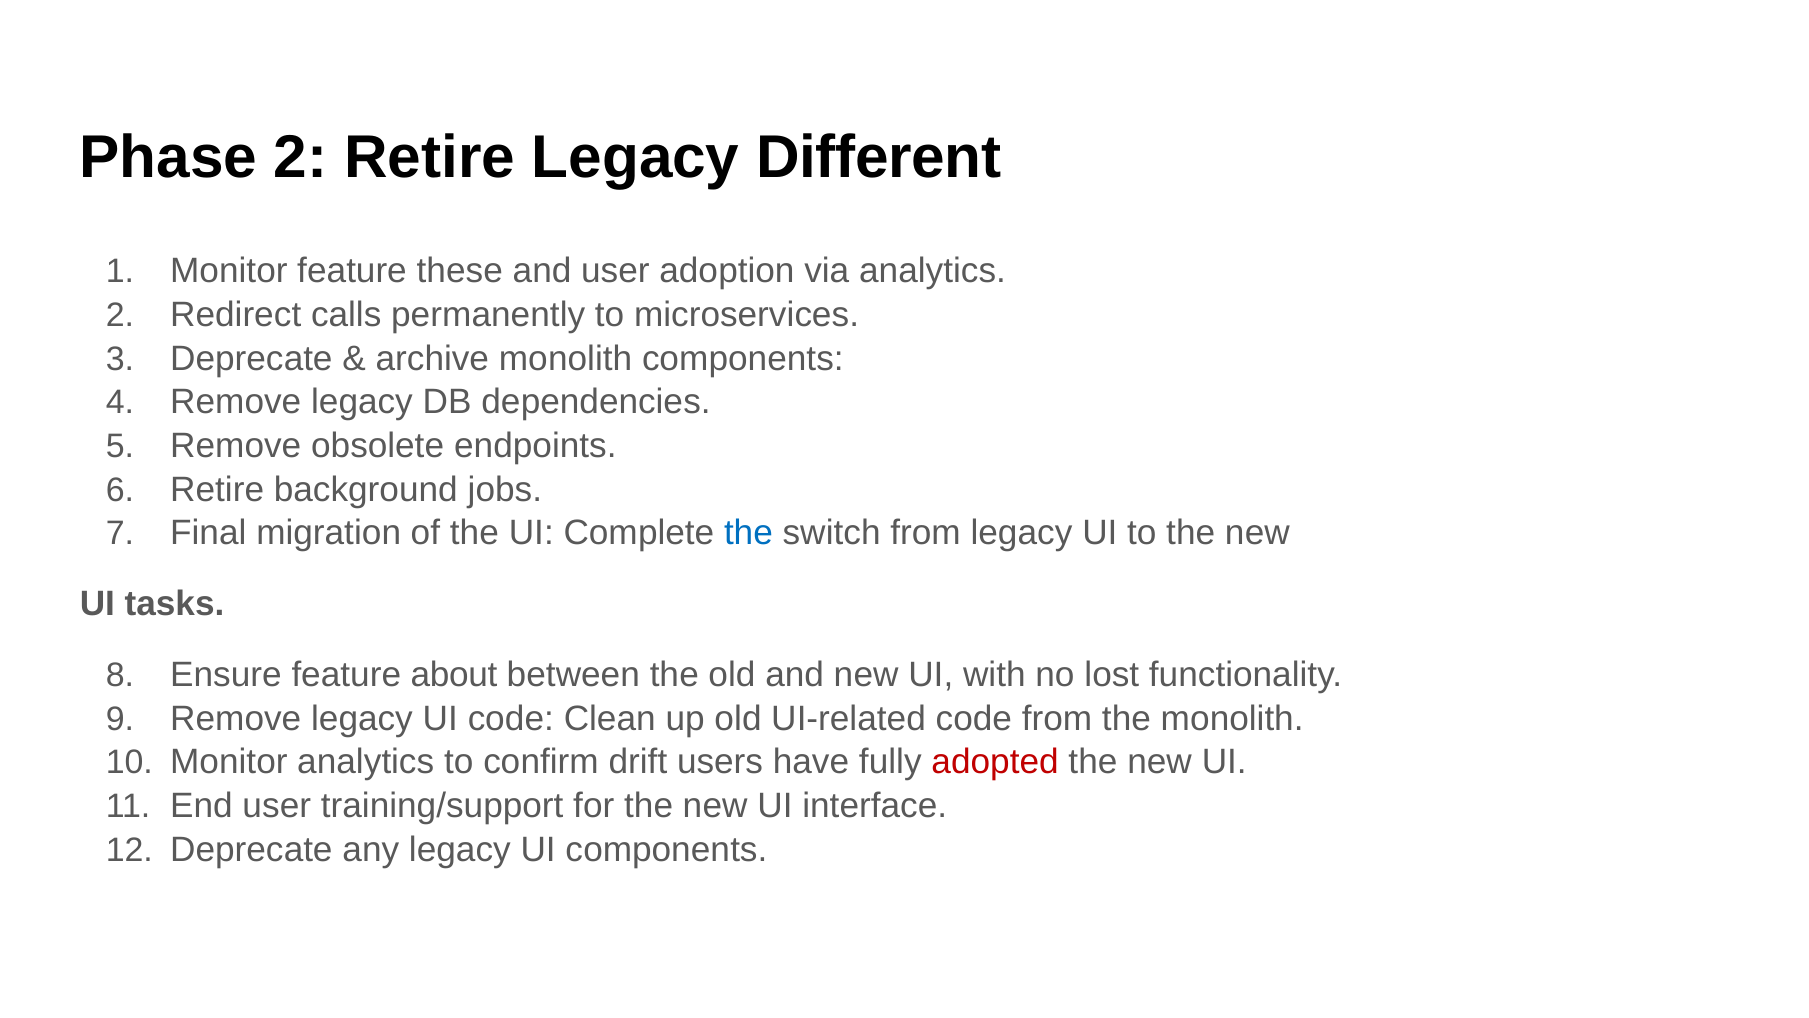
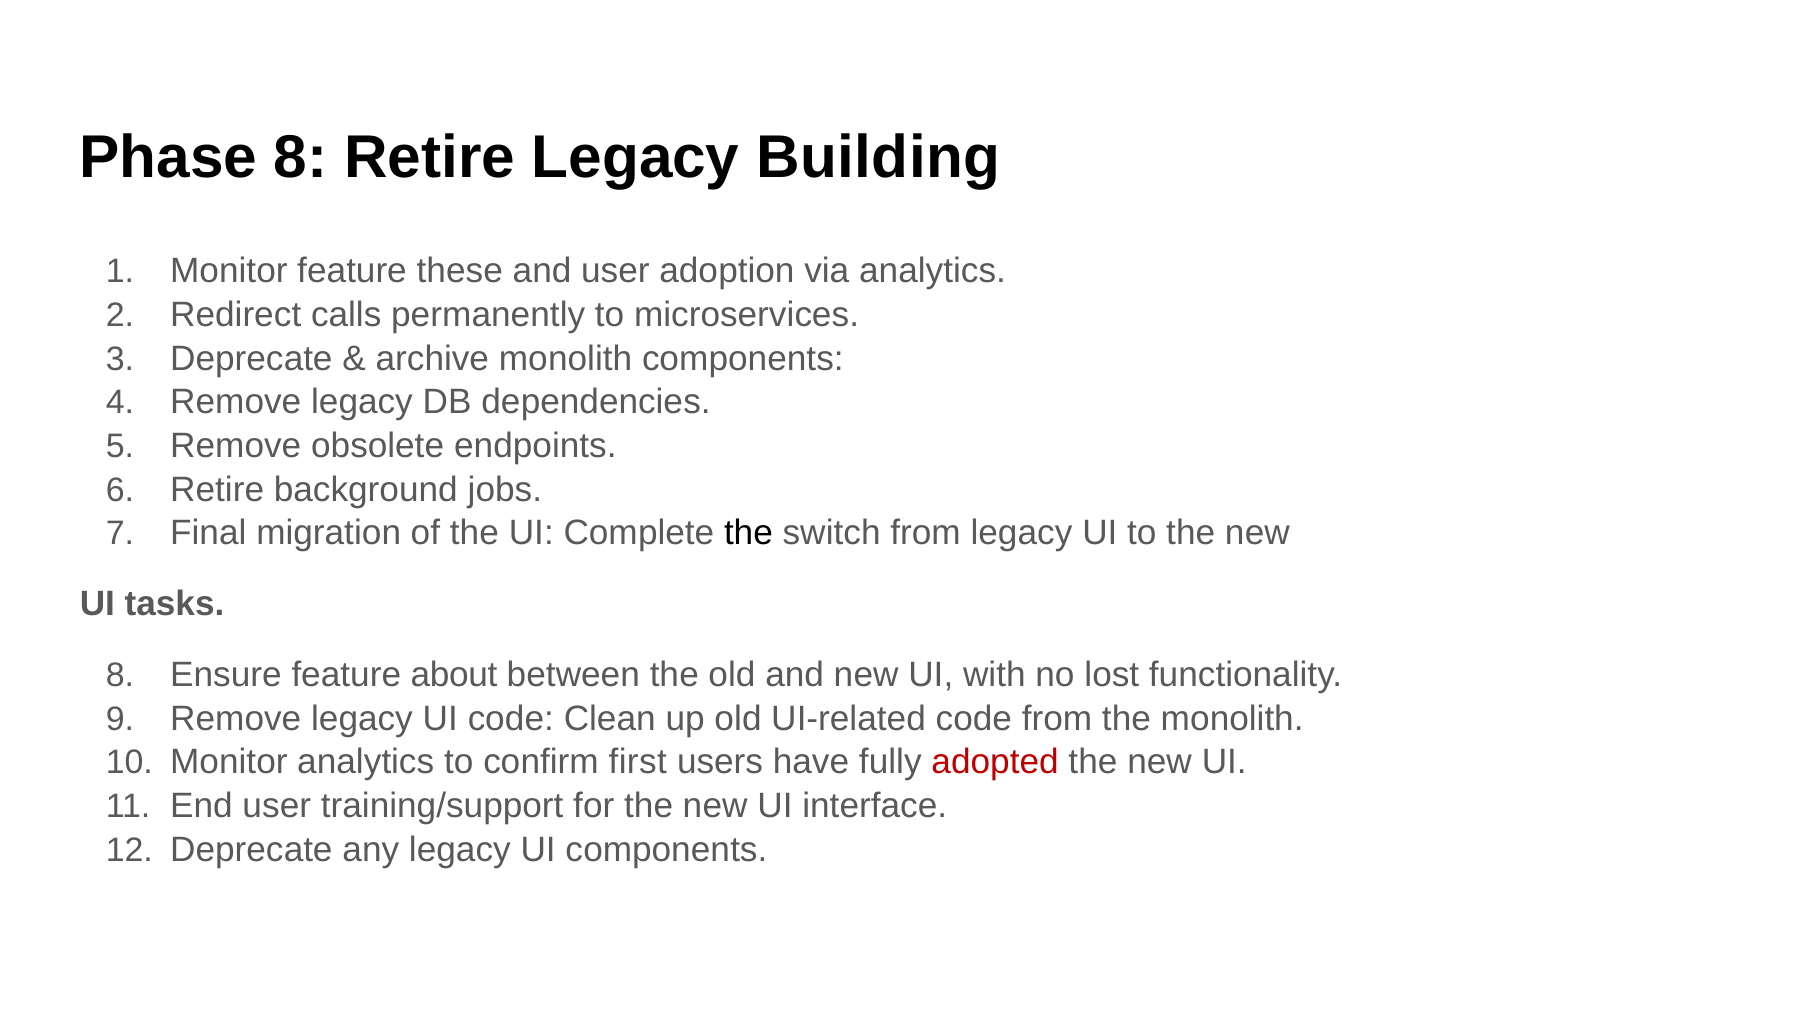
Phase 2: 2 -> 8
Different: Different -> Building
the at (748, 533) colour: blue -> black
drift: drift -> first
